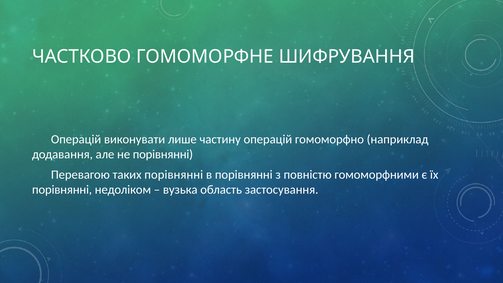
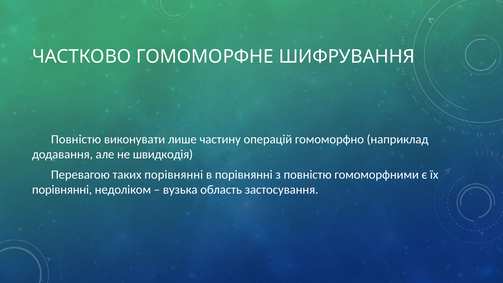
Операцій at (76, 139): Операцій -> Повністю
не порівнянні: порівнянні -> швидкодія
